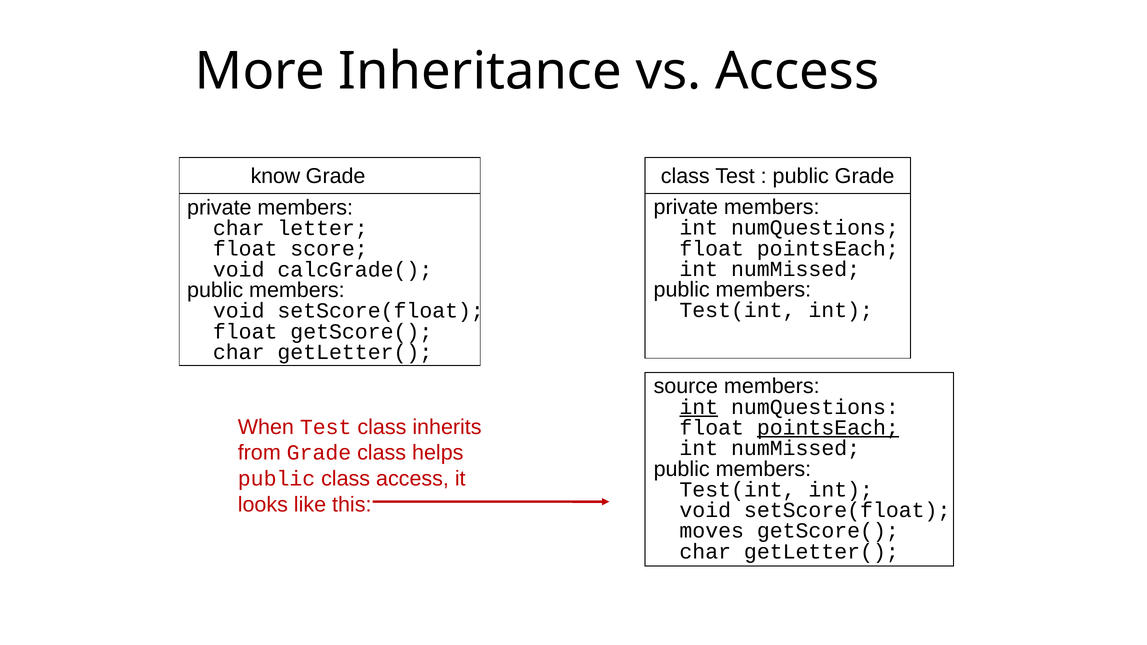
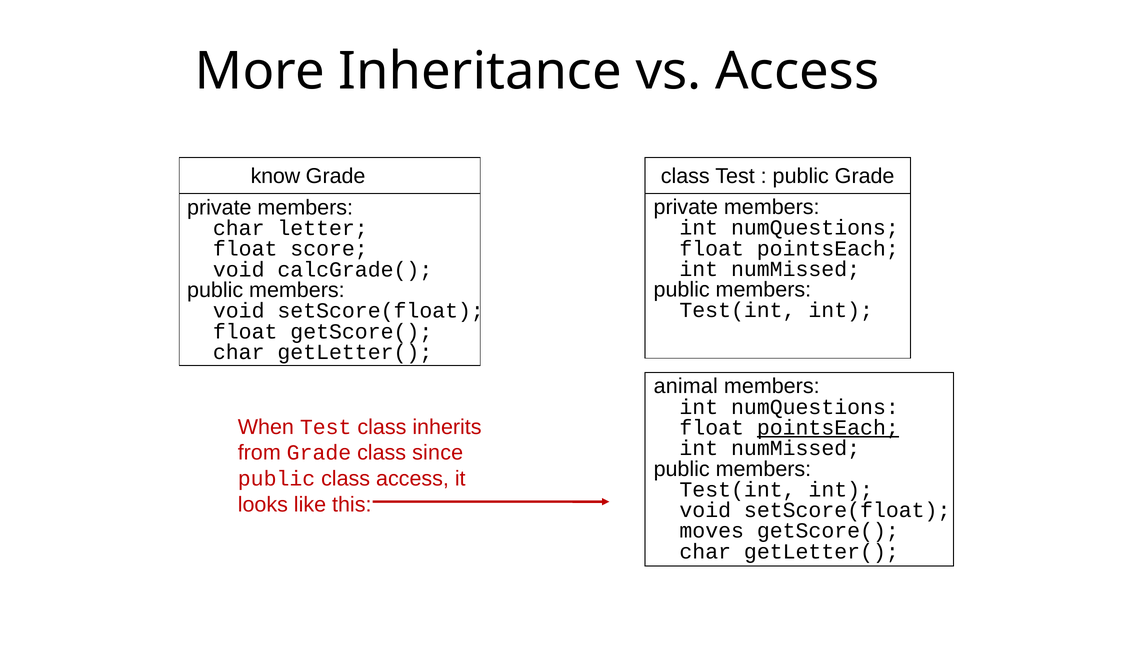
source: source -> animal
int at (699, 407) underline: present -> none
helps: helps -> since
